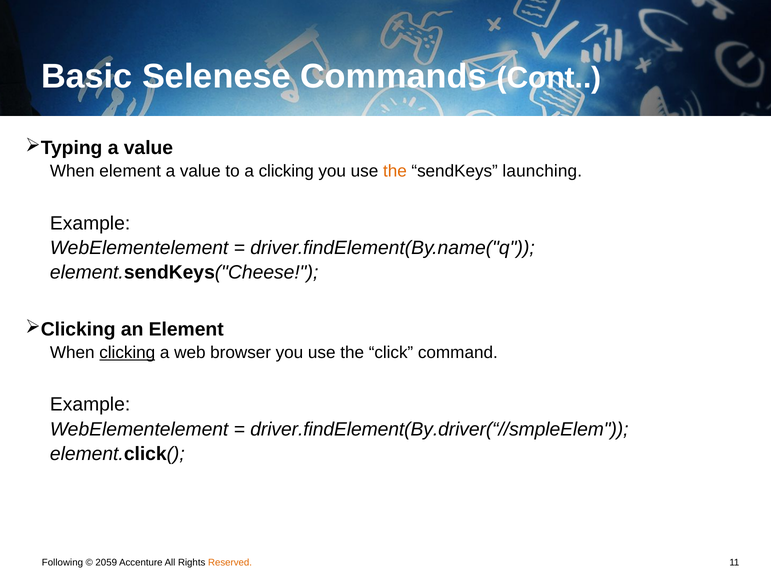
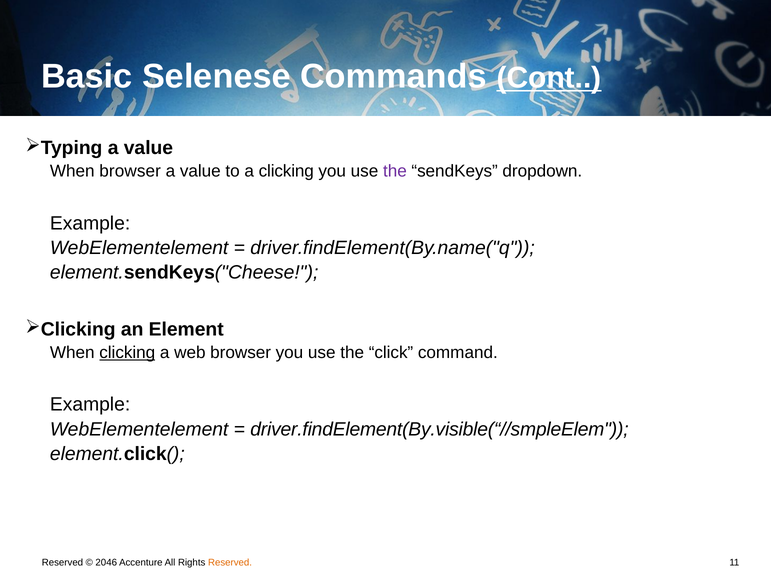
Cont underline: none -> present
When element: element -> browser
the at (395, 171) colour: orange -> purple
launching: launching -> dropdown
driver.findElement(By.driver(“//smpleElem: driver.findElement(By.driver(“//smpleElem -> driver.findElement(By.visible(“//smpleElem
Following at (62, 563): Following -> Reserved
2059: 2059 -> 2046
